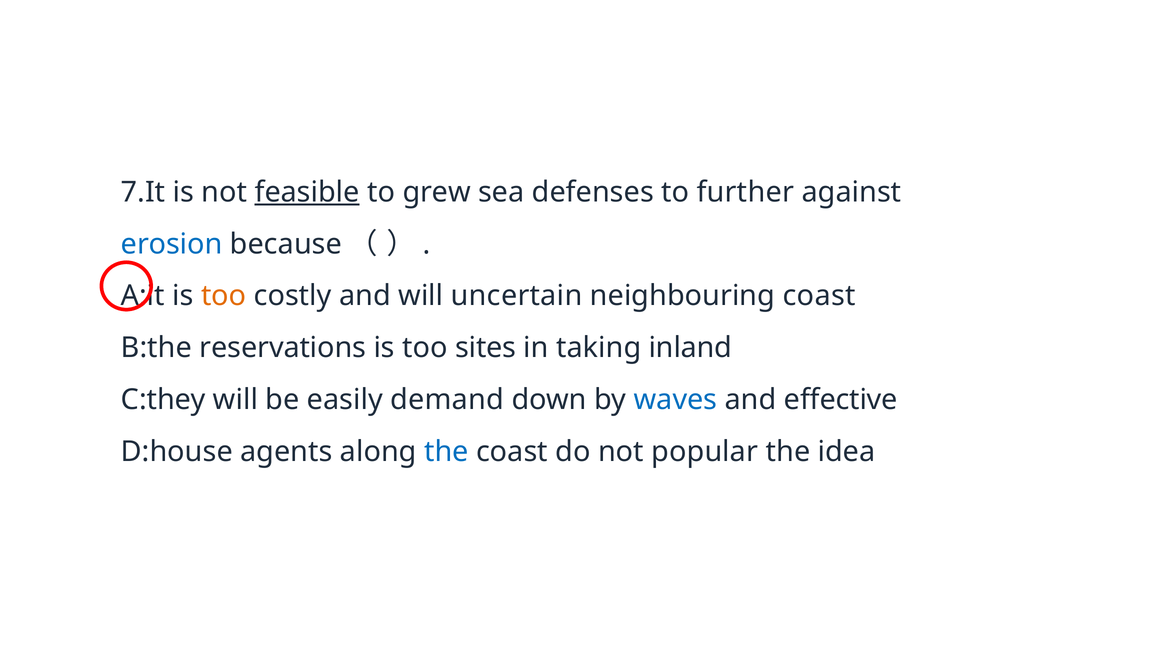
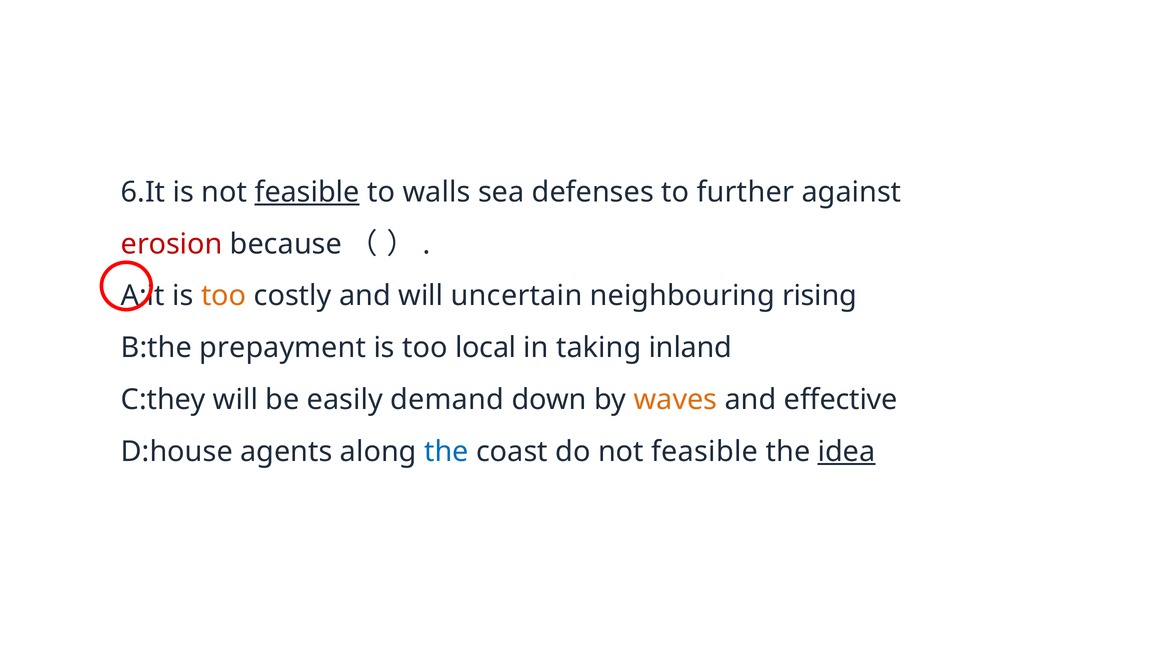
7.It: 7.It -> 6.It
grew: grew -> walls
erosion colour: blue -> red
neighbouring coast: coast -> rising
reservations: reservations -> prepayment
sites: sites -> local
waves colour: blue -> orange
do not popular: popular -> feasible
idea underline: none -> present
